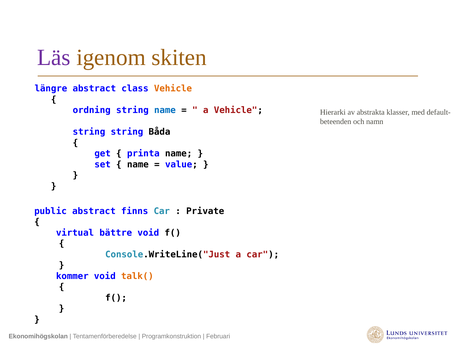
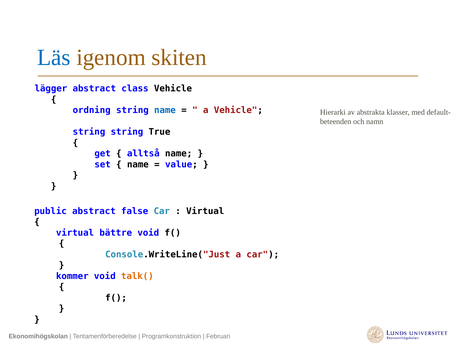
Läs colour: purple -> blue
längre: längre -> lägger
Vehicle at (173, 89) colour: orange -> black
Båda: Båda -> True
printa: printa -> alltså
finns: finns -> false
Private at (205, 211): Private -> Virtual
